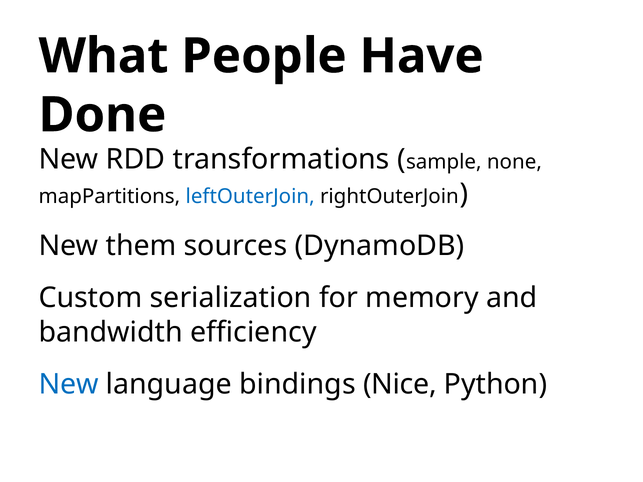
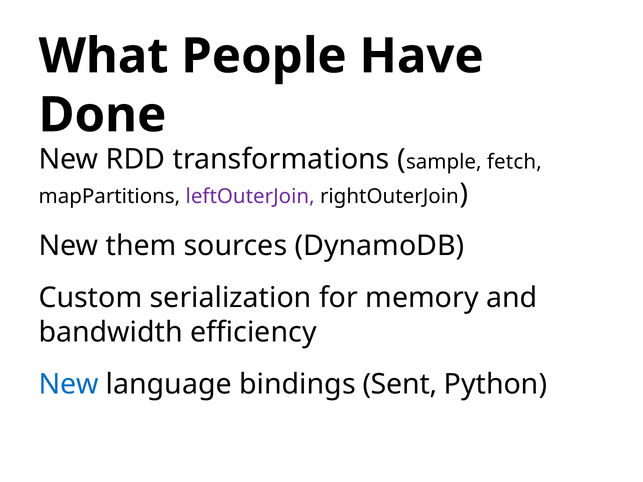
none: none -> fetch
leftOuterJoin colour: blue -> purple
Nice: Nice -> Sent
